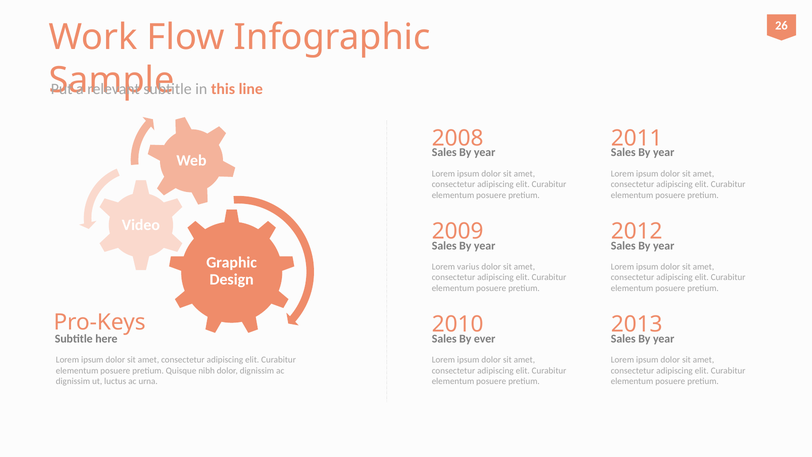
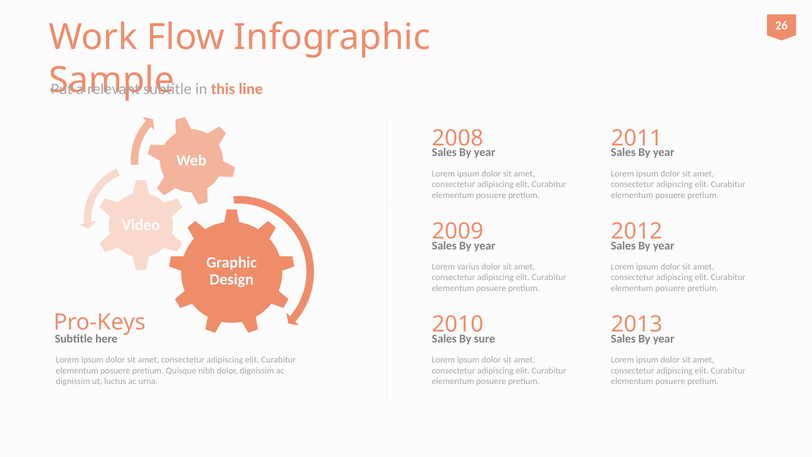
ever: ever -> sure
